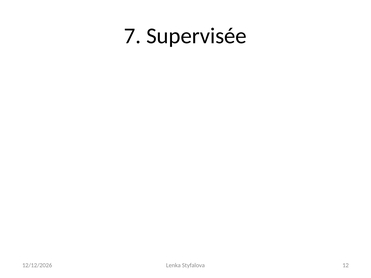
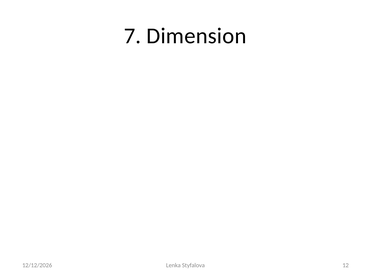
Supervisée: Supervisée -> Dimension
